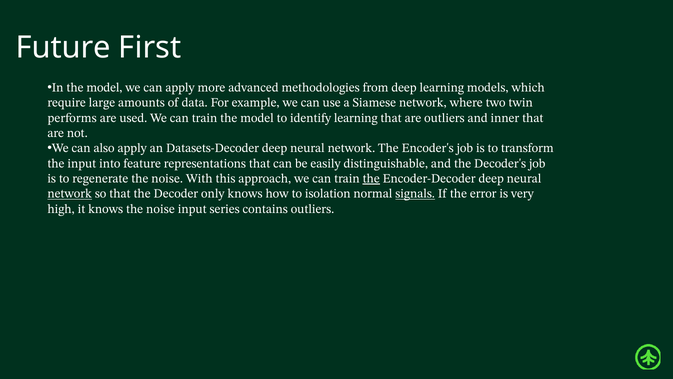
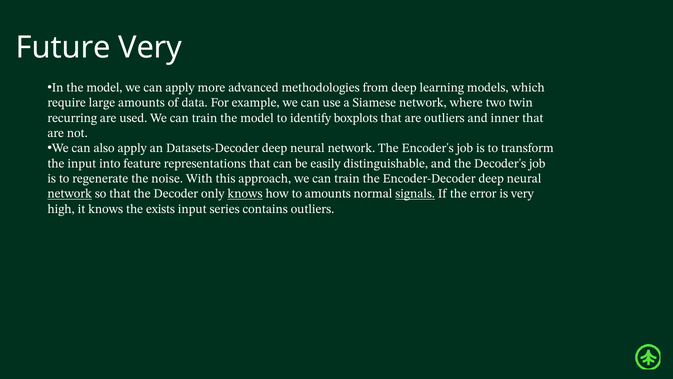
Future First: First -> Very
performs: performs -> recurring
identify learning: learning -> boxplots
the at (371, 178) underline: present -> none
knows at (245, 194) underline: none -> present
to isolation: isolation -> amounts
noise at (160, 209): noise -> exists
